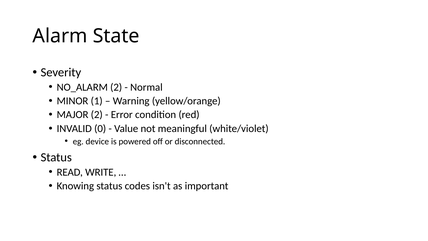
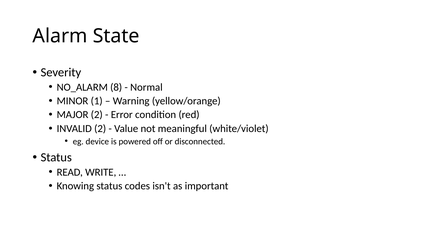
NO_ALARM 2: 2 -> 8
INVALID 0: 0 -> 2
